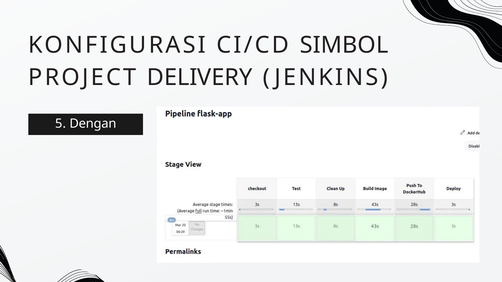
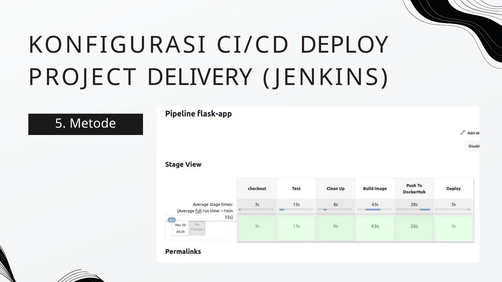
SIMBOL: SIMBOL -> DEPLOY
Dengan: Dengan -> Metode
